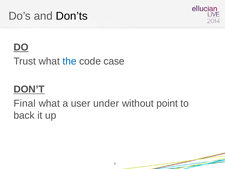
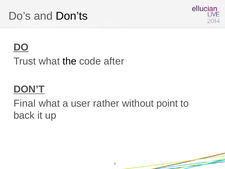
the colour: blue -> black
case: case -> after
under: under -> rather
